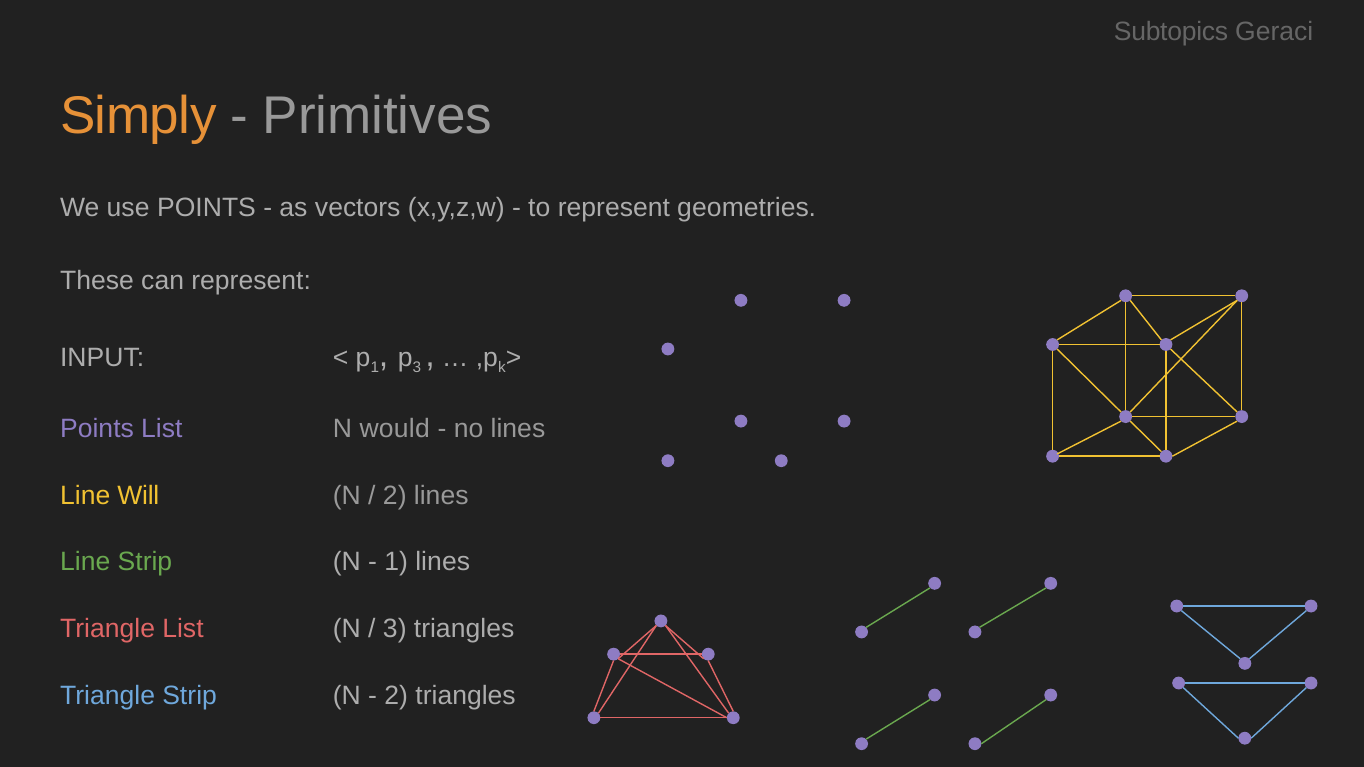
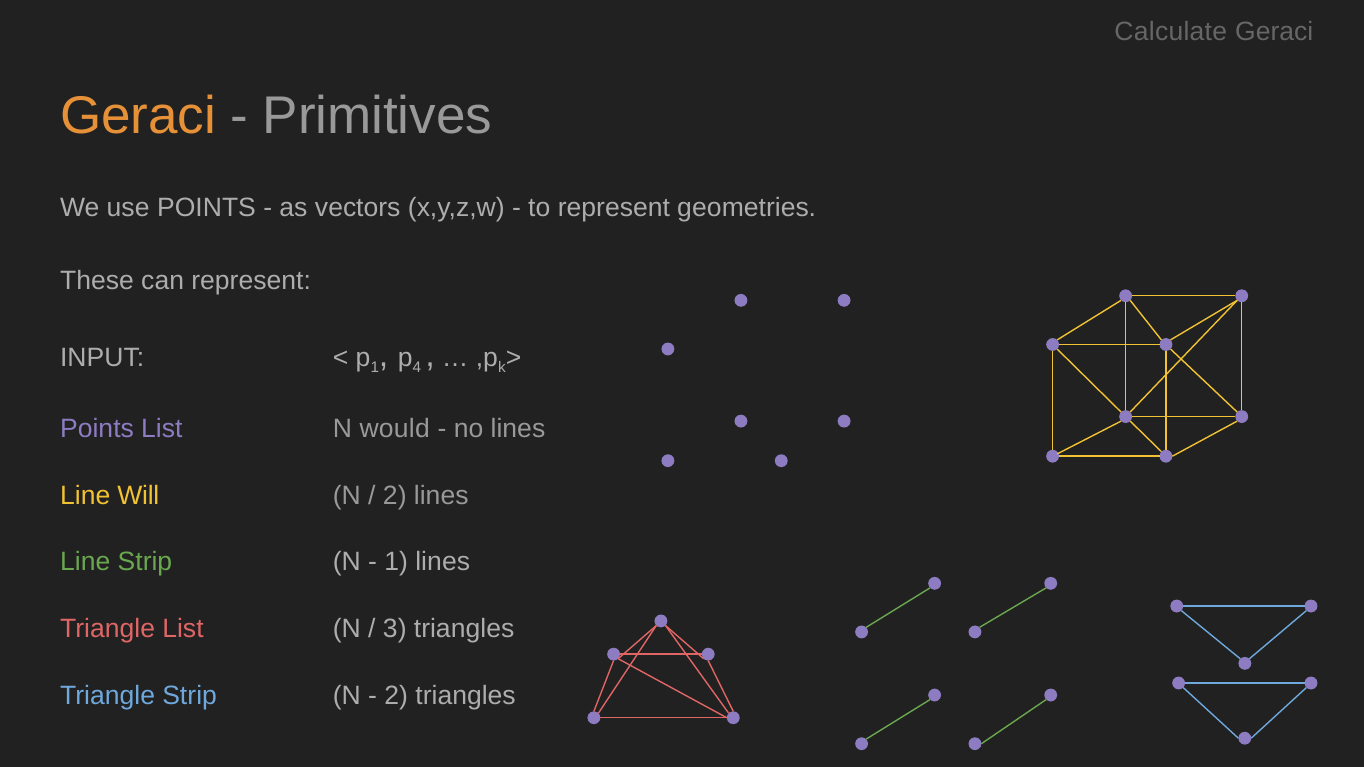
Subtopics: Subtopics -> Calculate
Simply at (138, 116): Simply -> Geraci
3 at (417, 368): 3 -> 4
